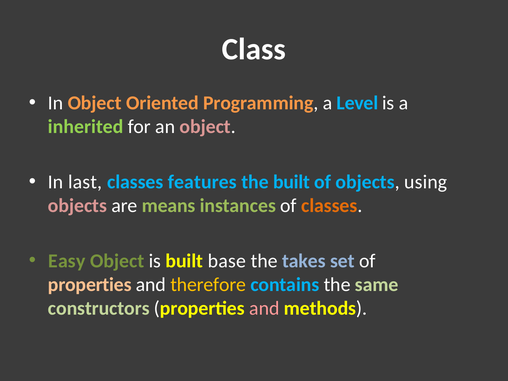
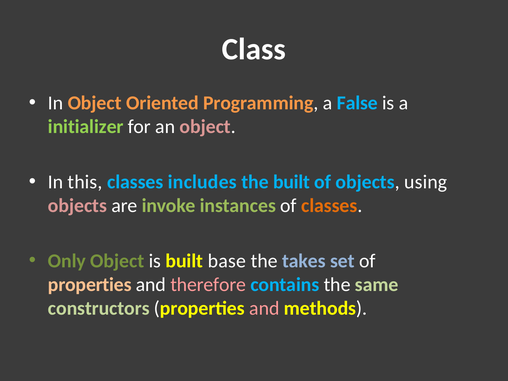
Level: Level -> False
inherited: inherited -> initializer
last: last -> this
features: features -> includes
means: means -> invoke
Easy: Easy -> Only
therefore colour: yellow -> pink
